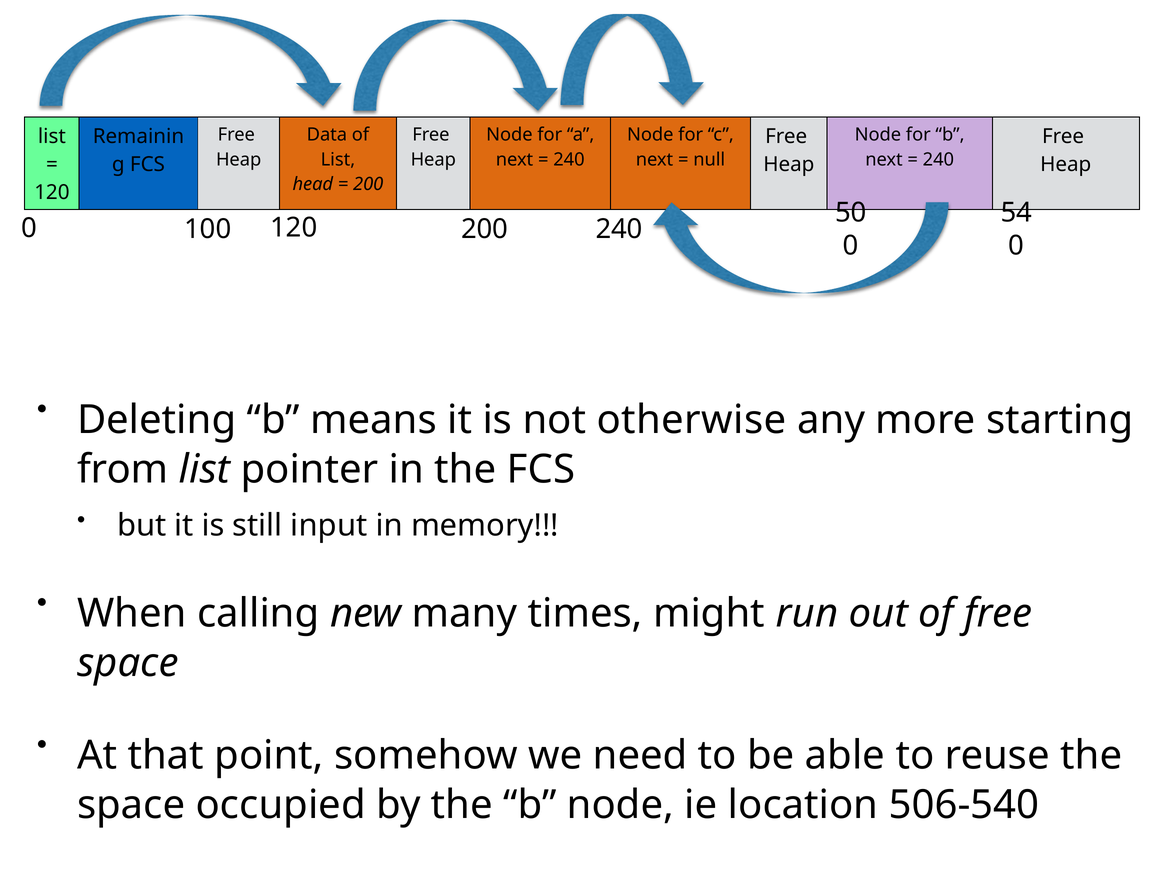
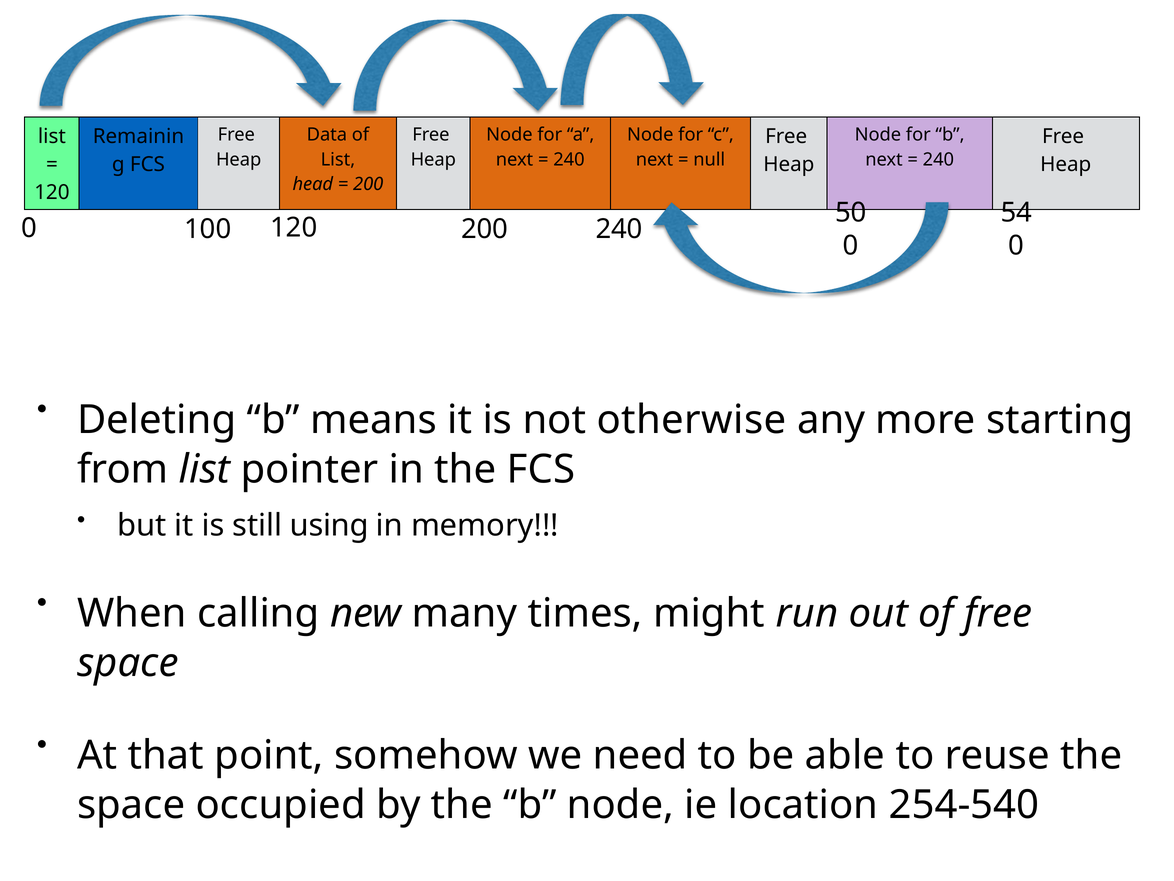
input: input -> using
506-540: 506-540 -> 254-540
